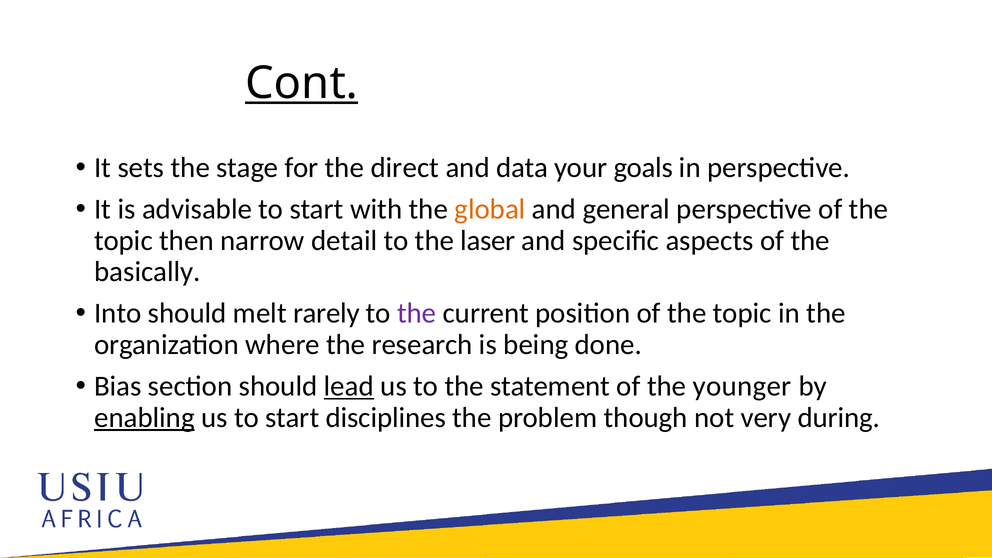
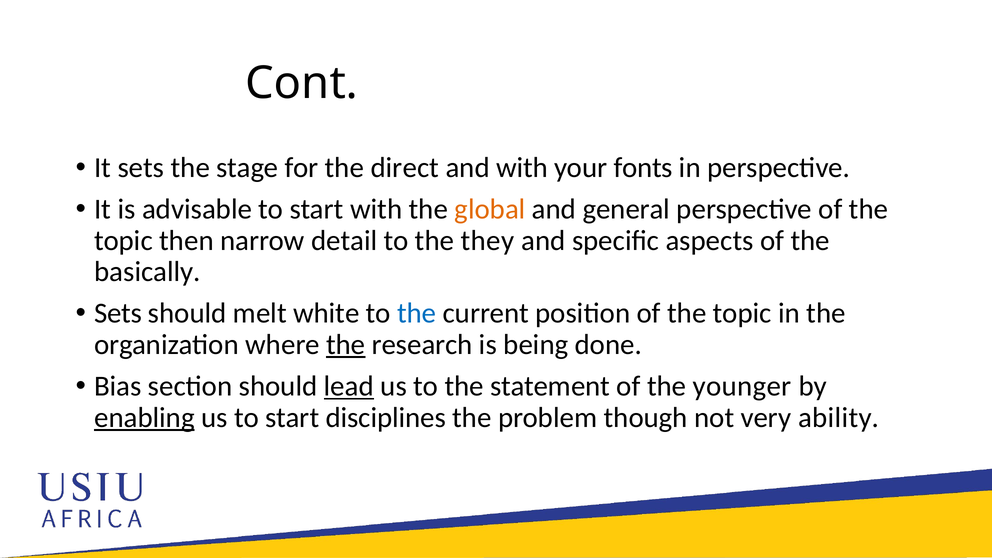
Cont underline: present -> none
and data: data -> with
goals: goals -> fonts
laser: laser -> they
Into at (118, 313): Into -> Sets
rarely: rarely -> white
the at (417, 313) colour: purple -> blue
the at (346, 345) underline: none -> present
during: during -> ability
